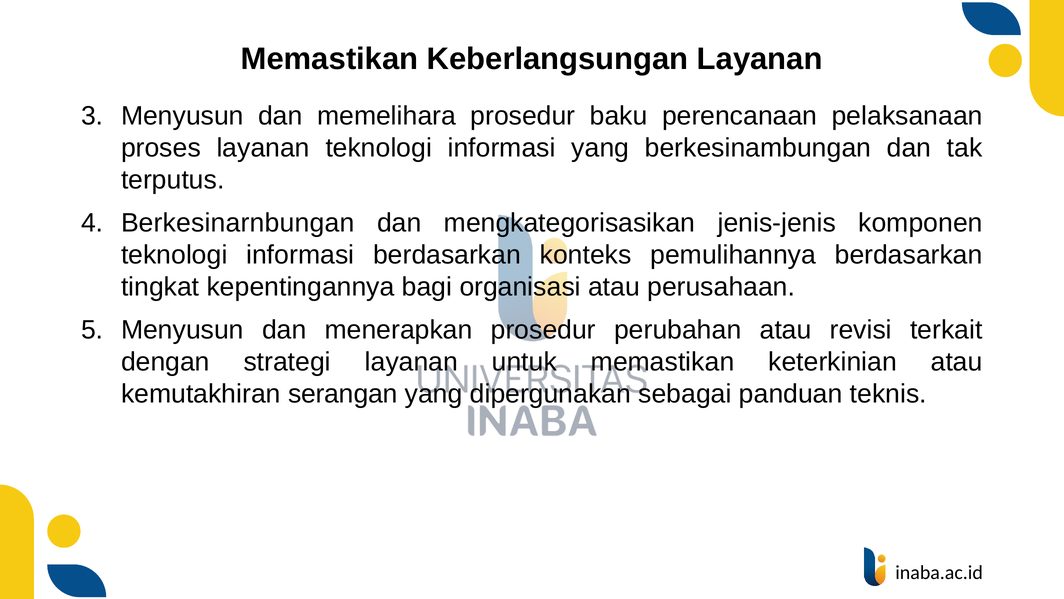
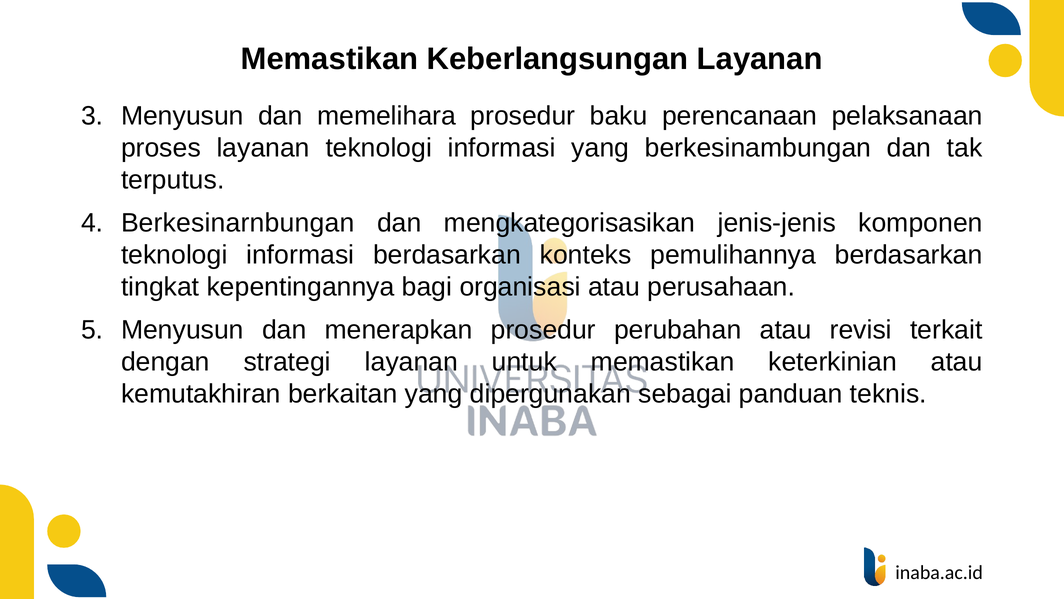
serangan: serangan -> berkaitan
